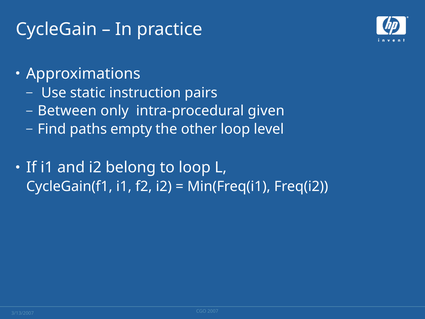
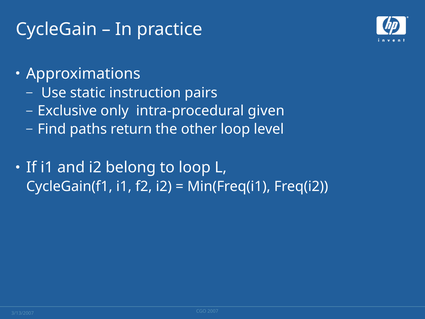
Between: Between -> Exclusive
empty: empty -> return
